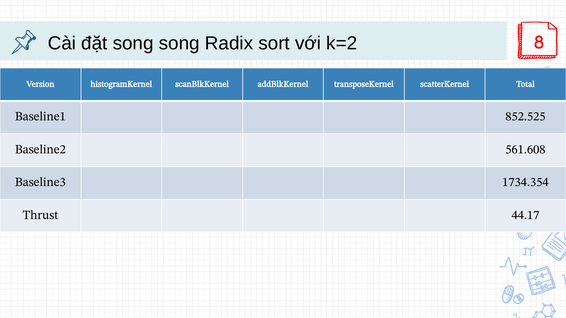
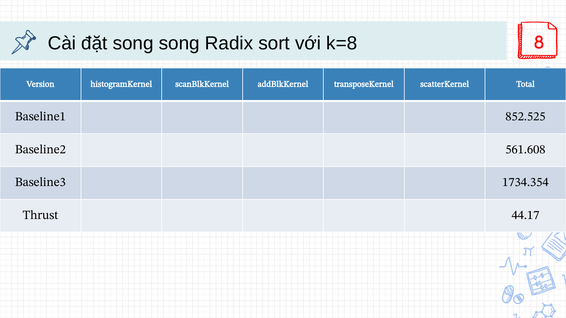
k=2: k=2 -> k=8
